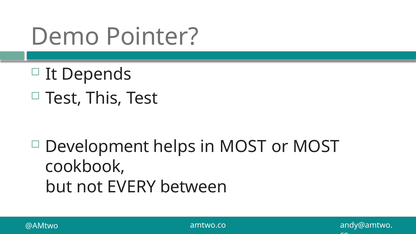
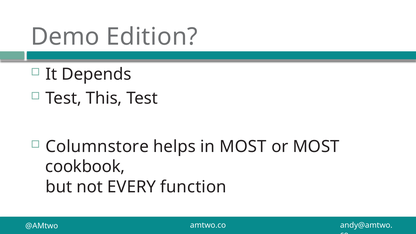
Pointer: Pointer -> Edition
Development: Development -> Columnstore
between: between -> function
